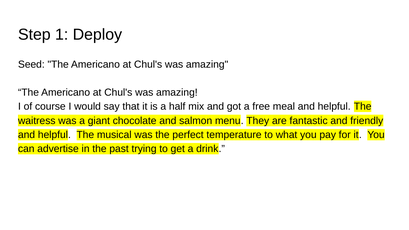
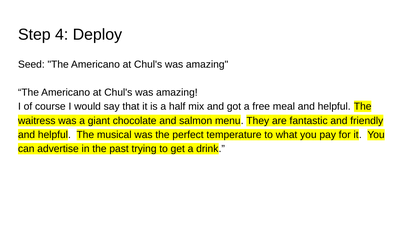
1: 1 -> 4
